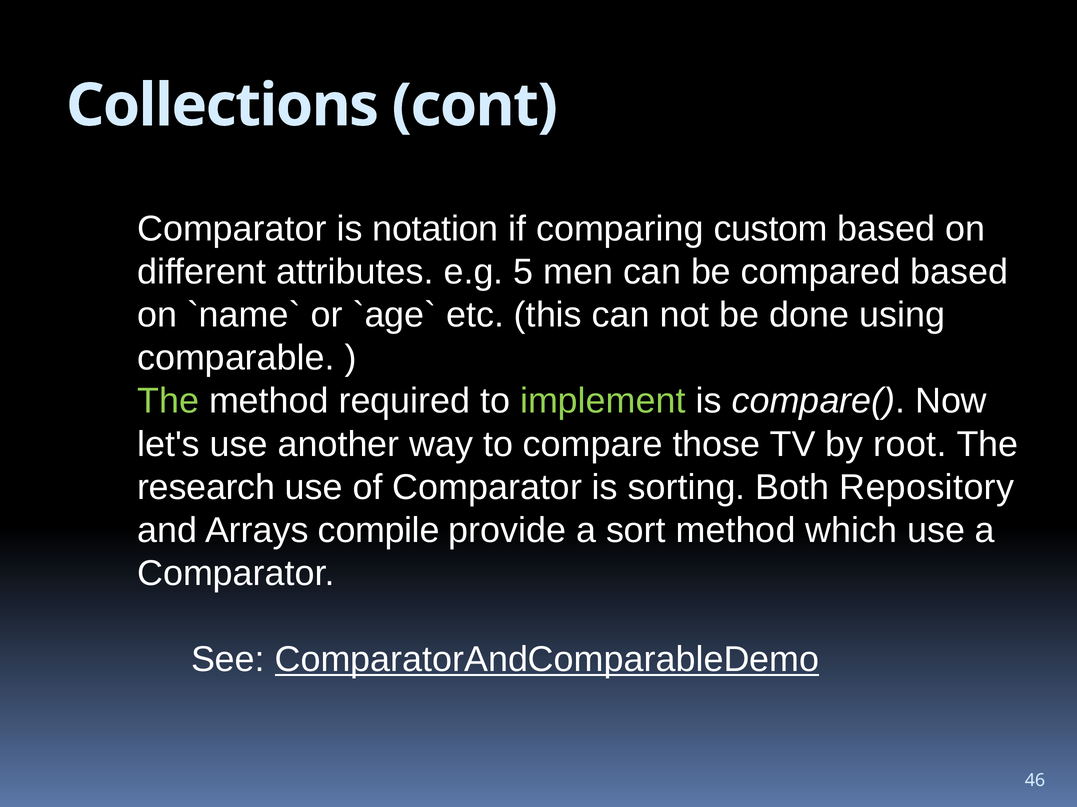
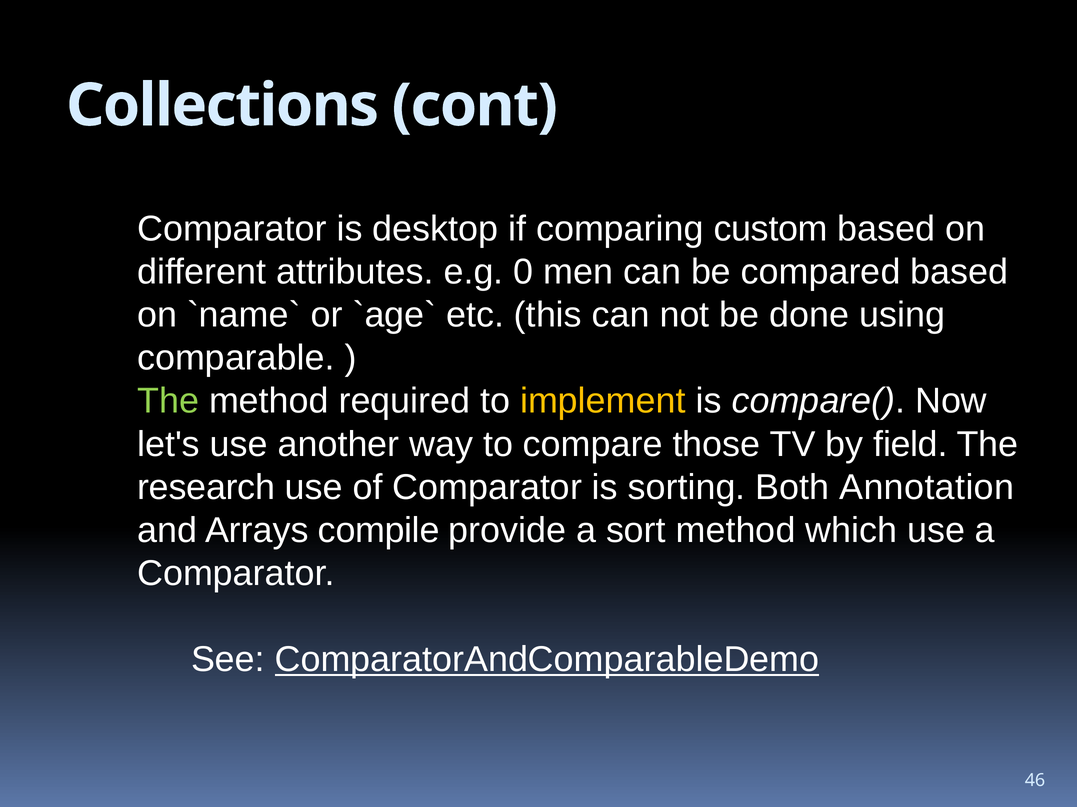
notation: notation -> desktop
5: 5 -> 0
implement colour: light green -> yellow
root: root -> field
Repository: Repository -> Annotation
